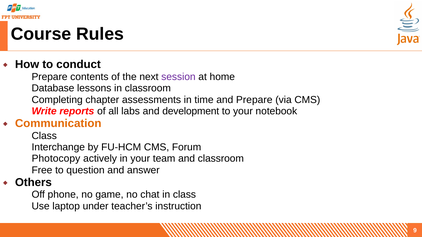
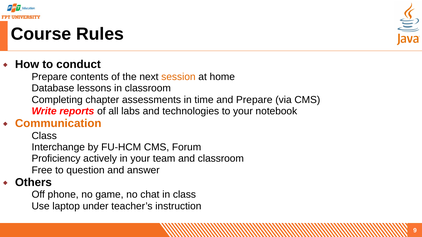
session colour: purple -> orange
development: development -> technologies
Photocopy: Photocopy -> Proficiency
